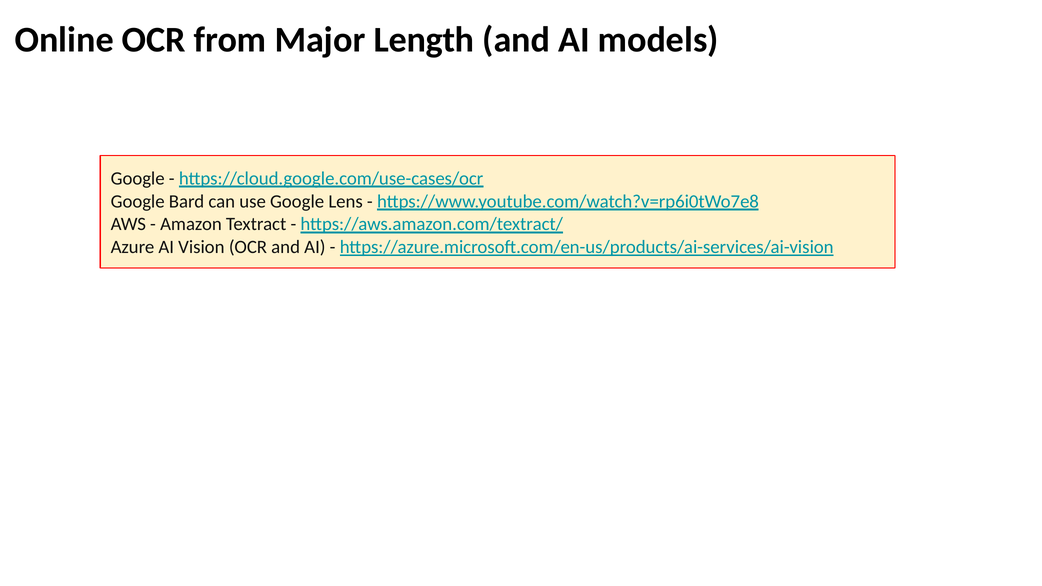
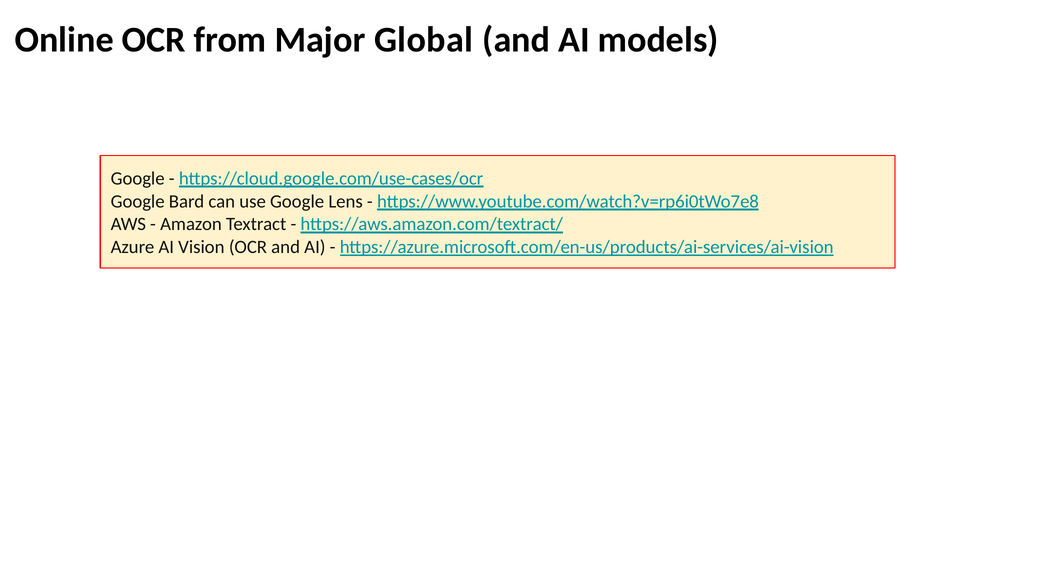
Length: Length -> Global
